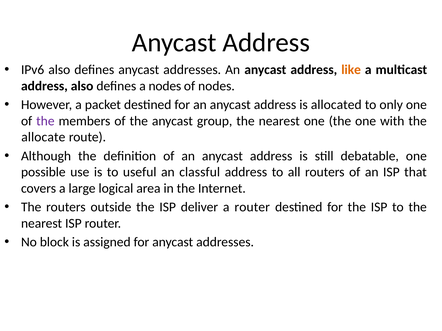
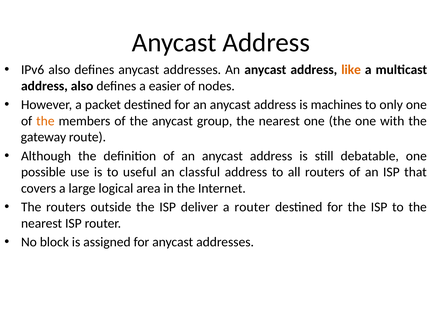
a nodes: nodes -> easier
allocated: allocated -> machines
the at (45, 121) colour: purple -> orange
allocate: allocate -> gateway
